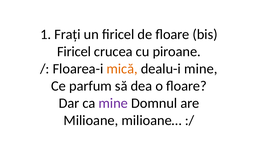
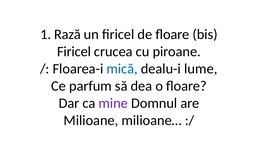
Frați: Frați -> Rază
mică colour: orange -> blue
dealu-i mine: mine -> lume
